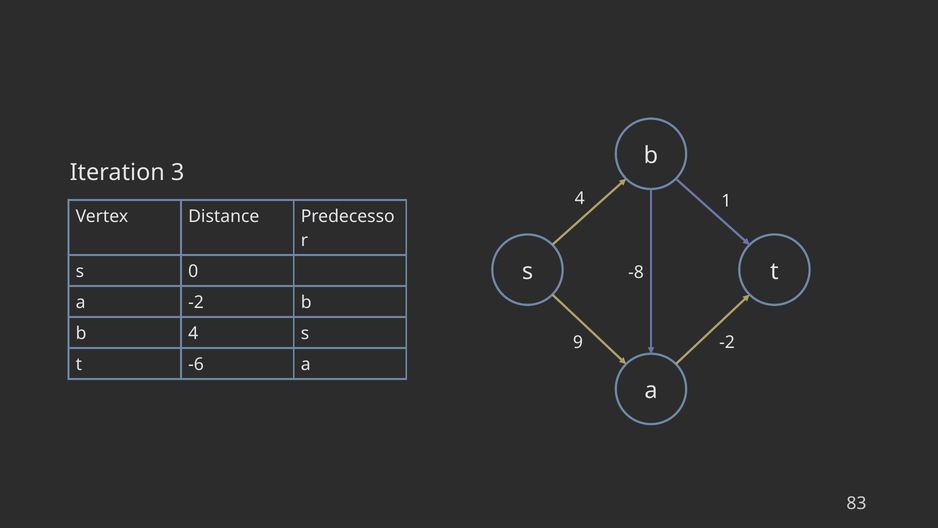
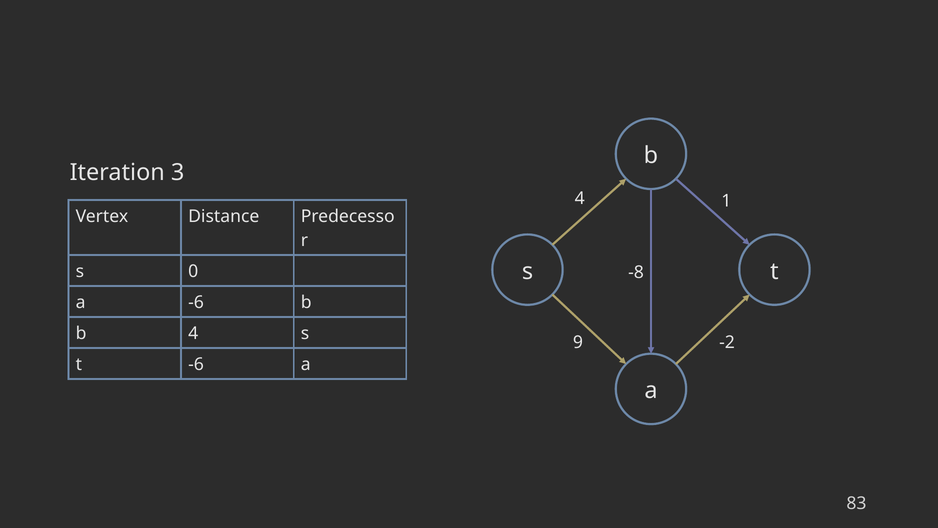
a -2: -2 -> -6
